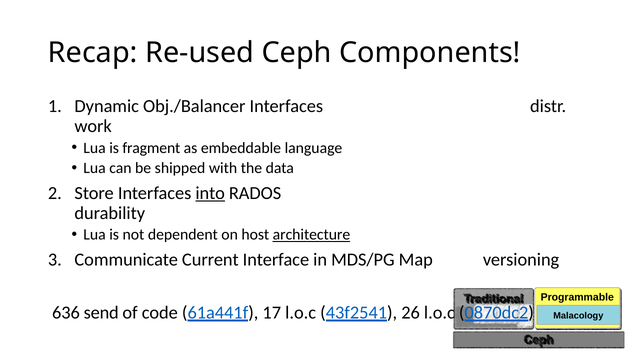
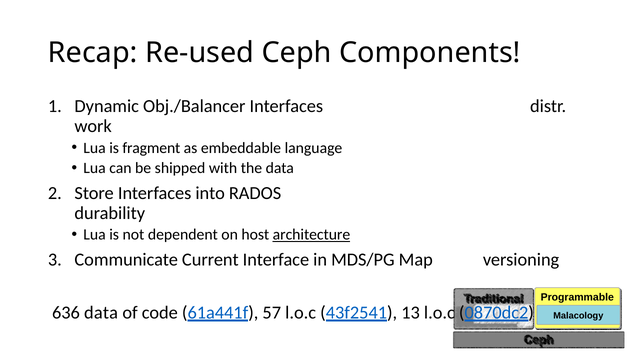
into underline: present -> none
636 send: send -> data
17: 17 -> 57
26: 26 -> 13
